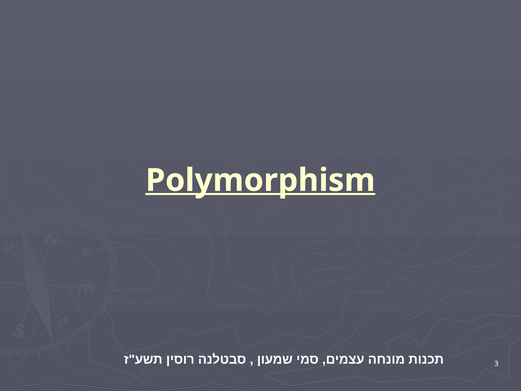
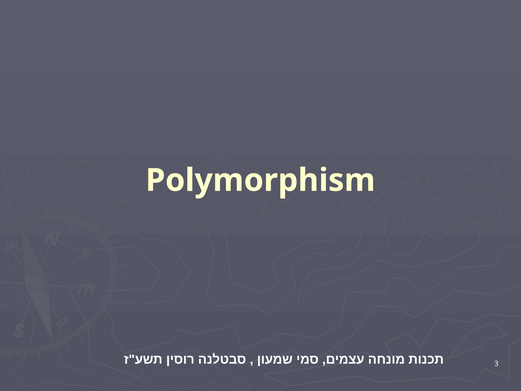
Polymorphism underline: present -> none
